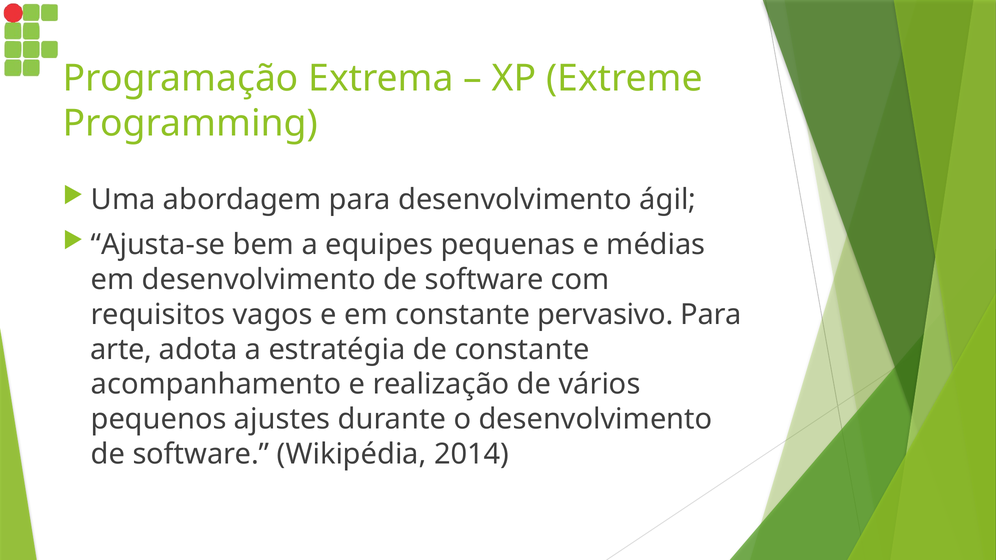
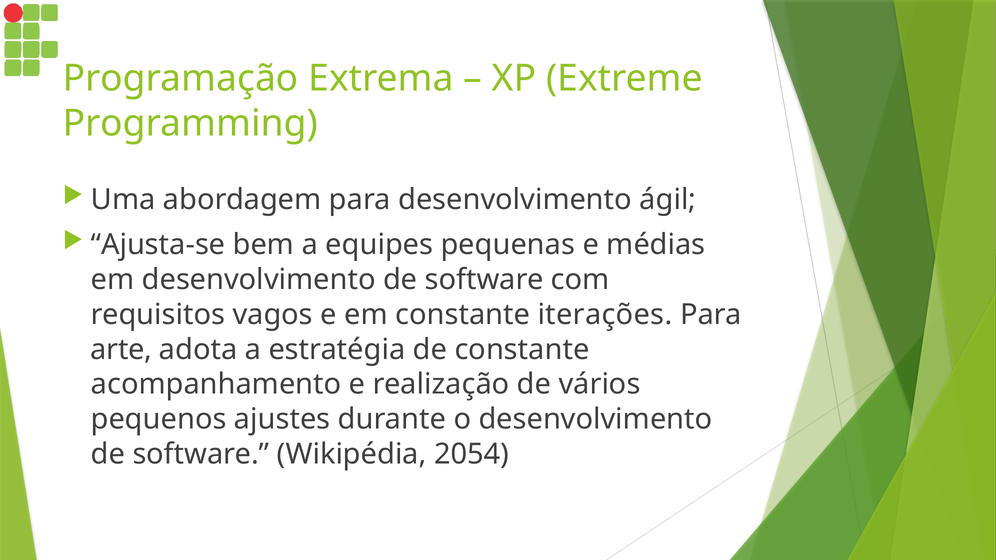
pervasivo: pervasivo -> iterações
2014: 2014 -> 2054
